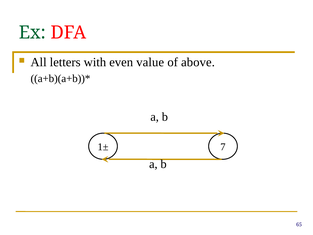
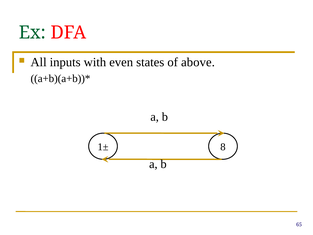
letters: letters -> inputs
value: value -> states
7: 7 -> 8
